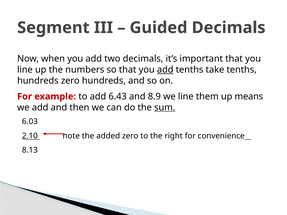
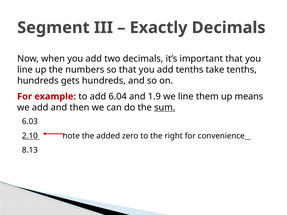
Guided: Guided -> Exactly
add at (165, 70) underline: present -> none
hundreds zero: zero -> gets
6.43: 6.43 -> 6.04
8.9: 8.9 -> 1.9
